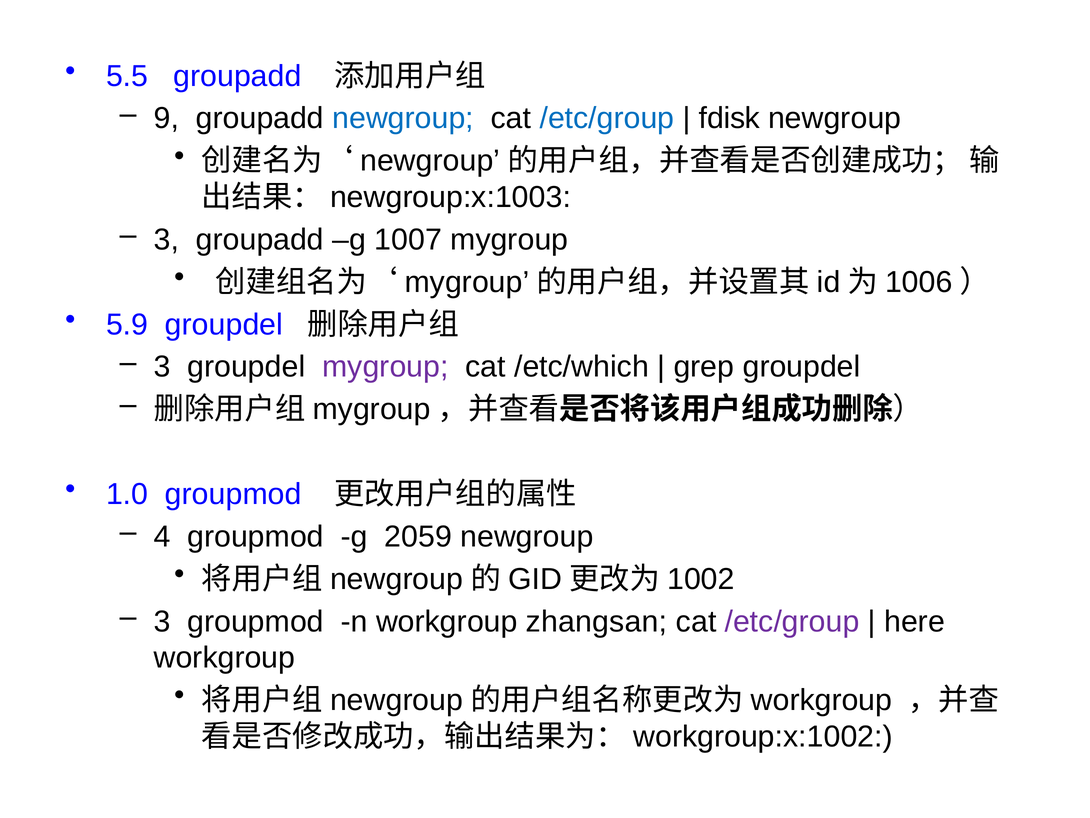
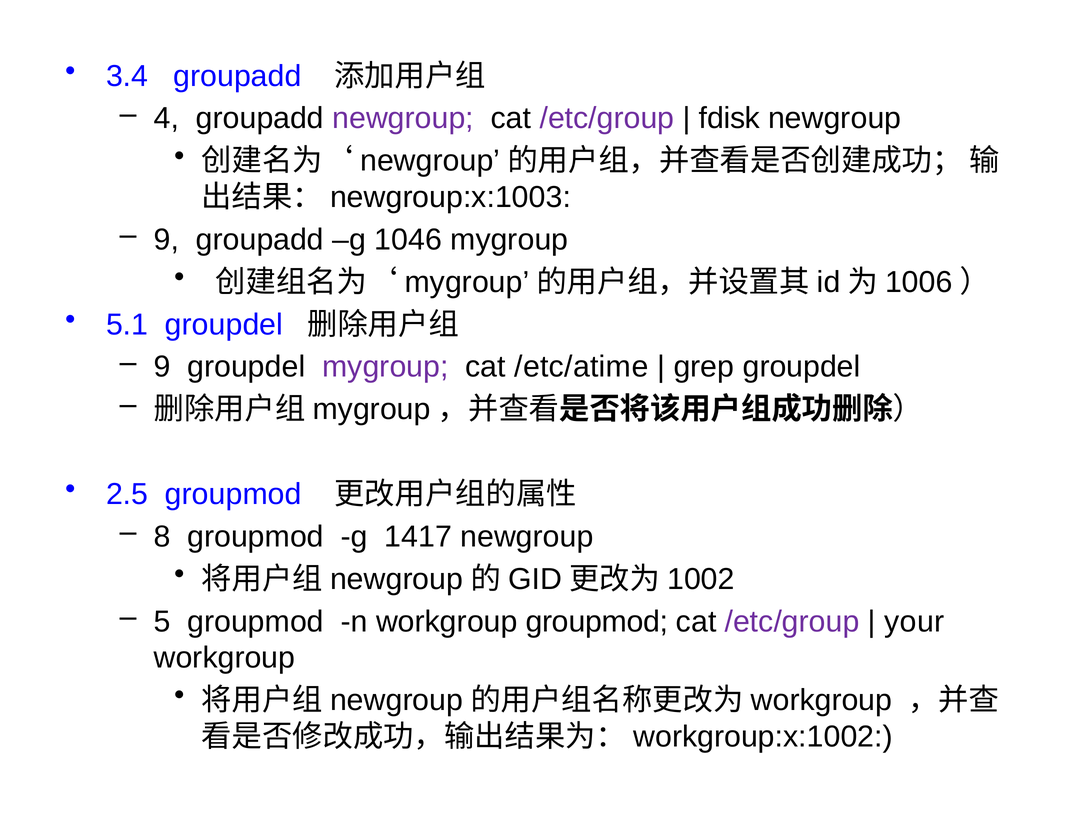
5.5: 5.5 -> 3.4
9: 9 -> 4
newgroup at (403, 118) colour: blue -> purple
/etc/group at (607, 118) colour: blue -> purple
3 at (166, 240): 3 -> 9
1007: 1007 -> 1046
5.9: 5.9 -> 5.1
3 at (162, 367): 3 -> 9
/etc/which: /etc/which -> /etc/atime
1.0: 1.0 -> 2.5
4: 4 -> 8
2059: 2059 -> 1417
3 at (162, 621): 3 -> 5
workgroup zhangsan: zhangsan -> groupmod
here: here -> your
